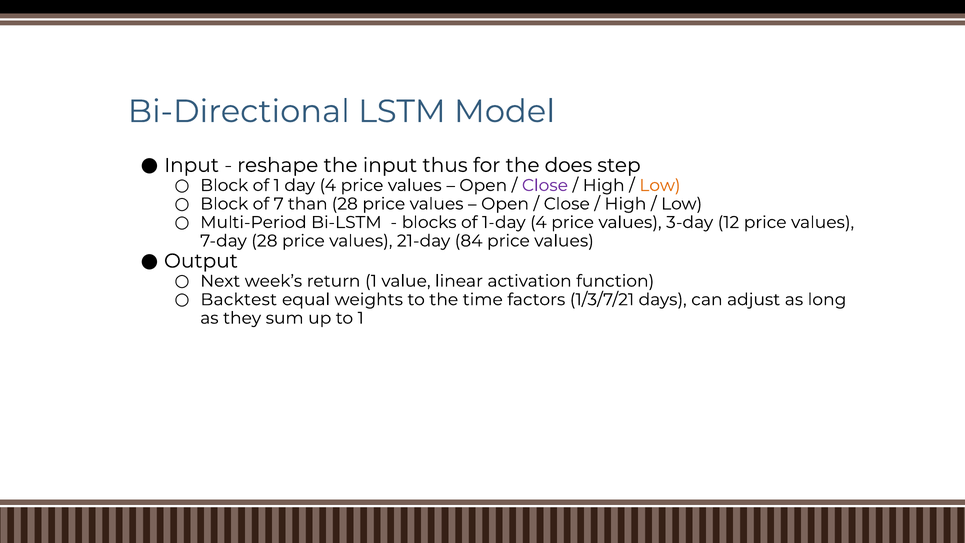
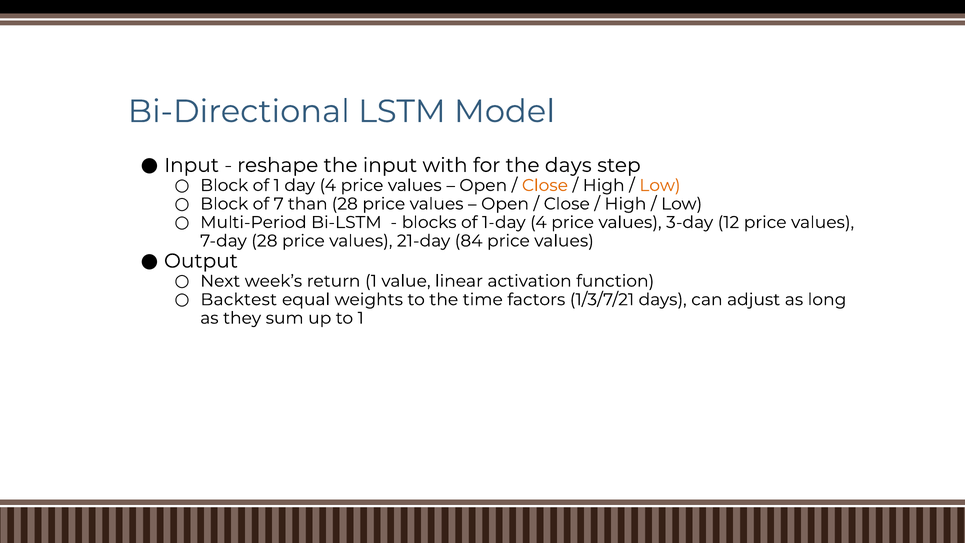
thus: thus -> with
the does: does -> days
Close at (545, 185) colour: purple -> orange
